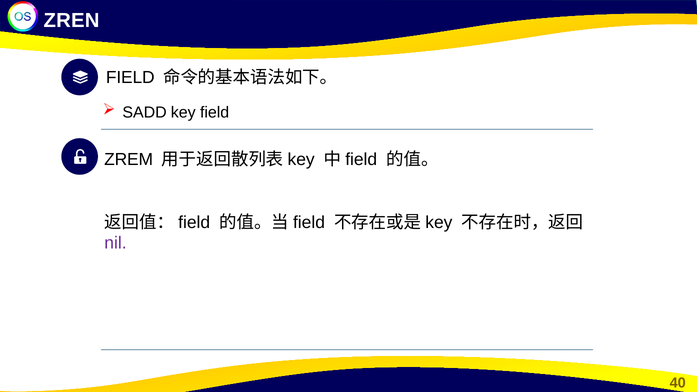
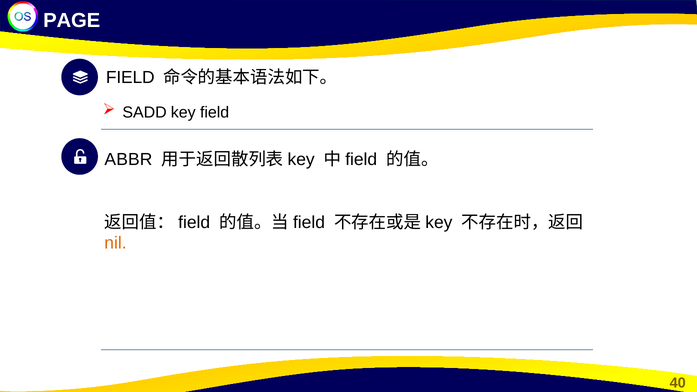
ZREN: ZREN -> PAGE
ZREM: ZREM -> ABBR
nil colour: purple -> orange
